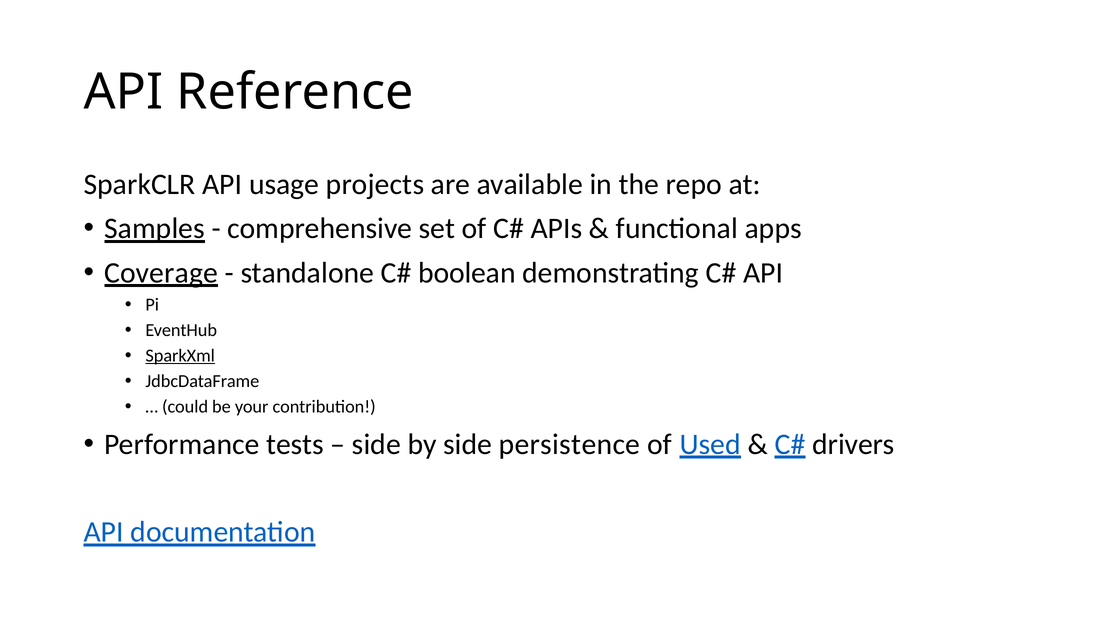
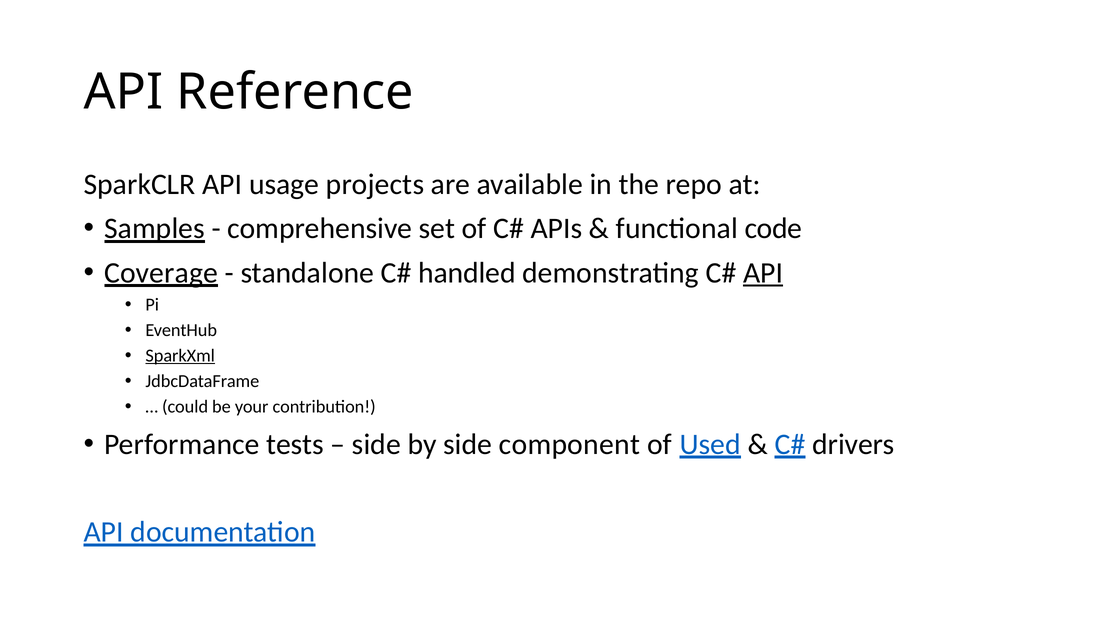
apps: apps -> code
boolean: boolean -> handled
API at (763, 273) underline: none -> present
persistence: persistence -> component
